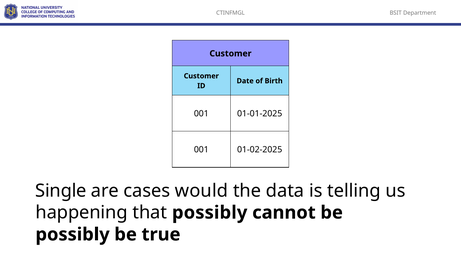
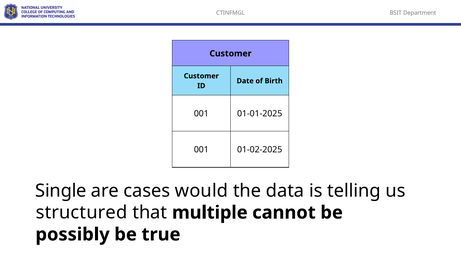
happening: happening -> structured
that possibly: possibly -> multiple
